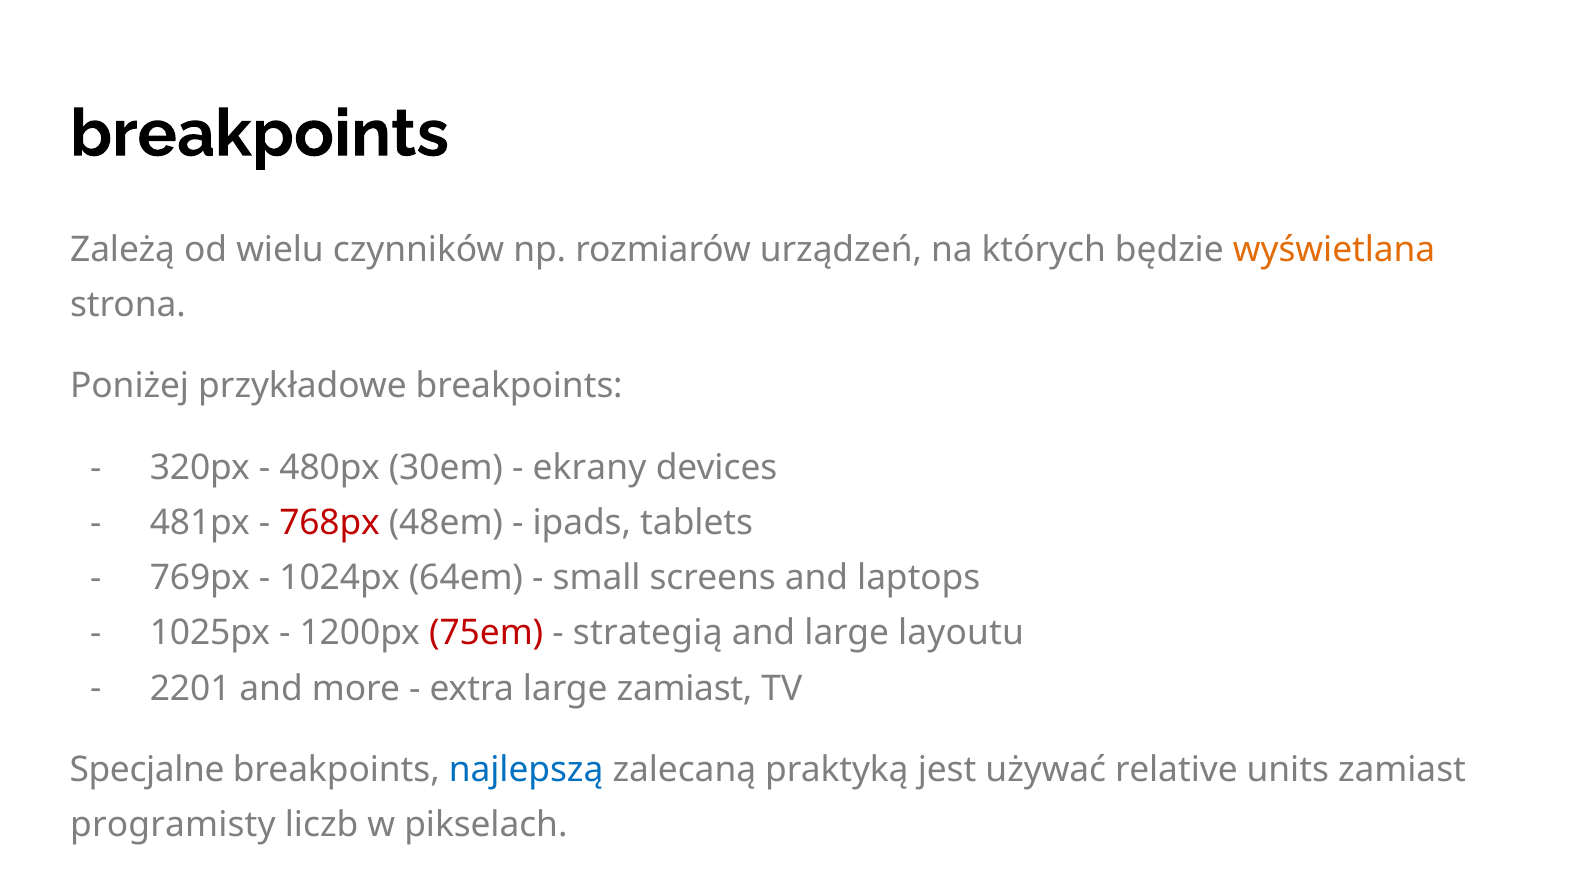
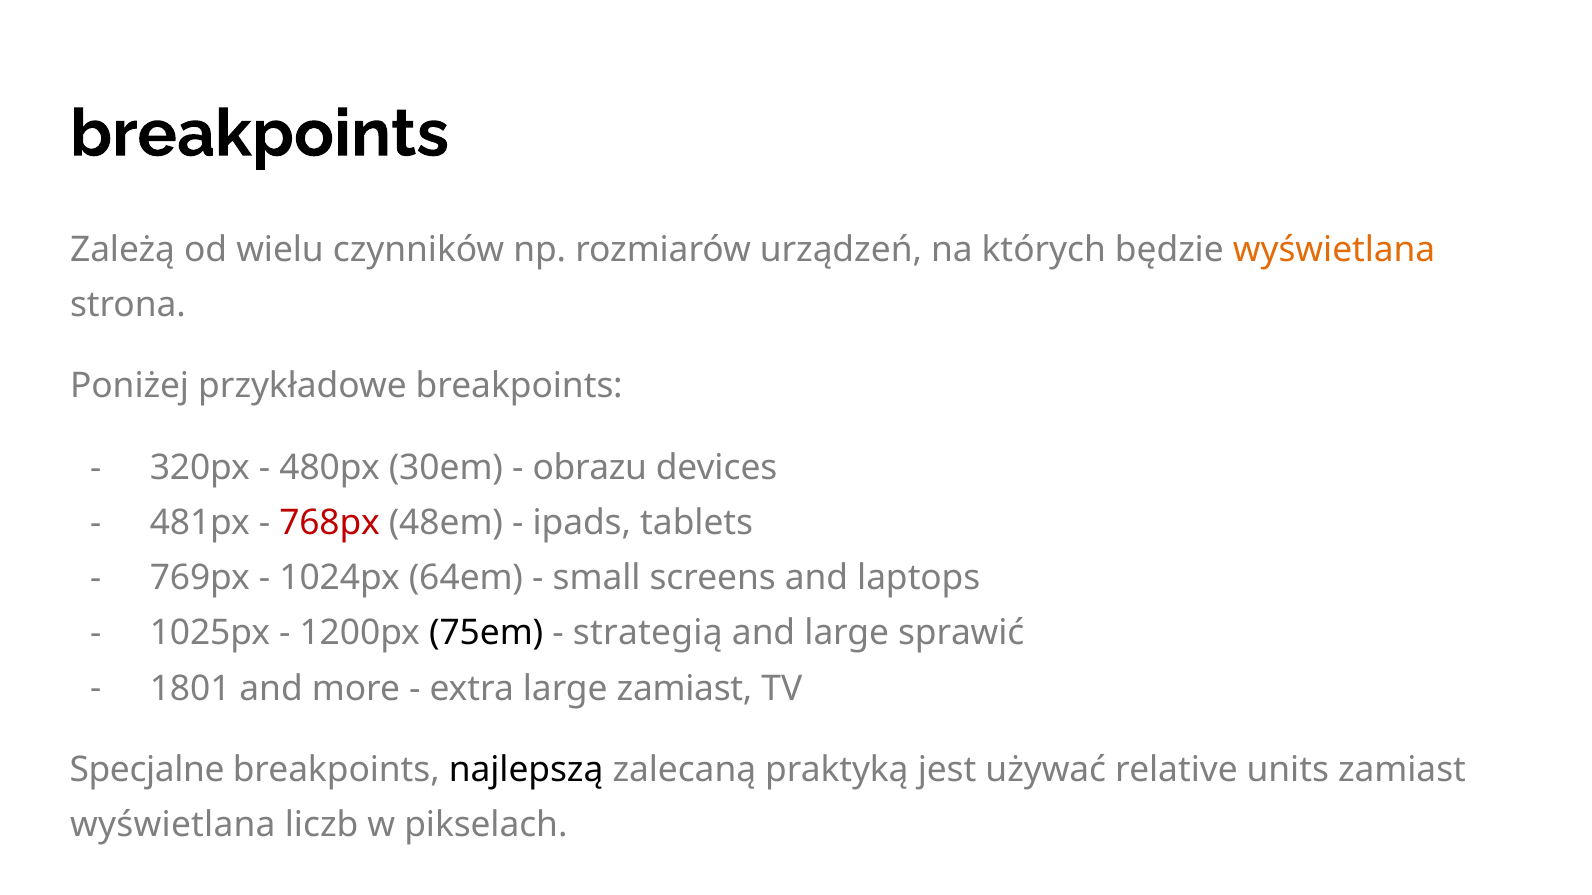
ekrany: ekrany -> obrazu
75em colour: red -> black
layoutu: layoutu -> sprawić
2201: 2201 -> 1801
najlepszą colour: blue -> black
programisty at (173, 826): programisty -> wyświetlana
